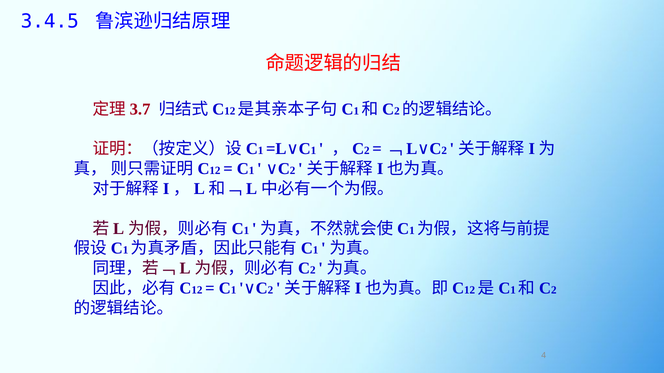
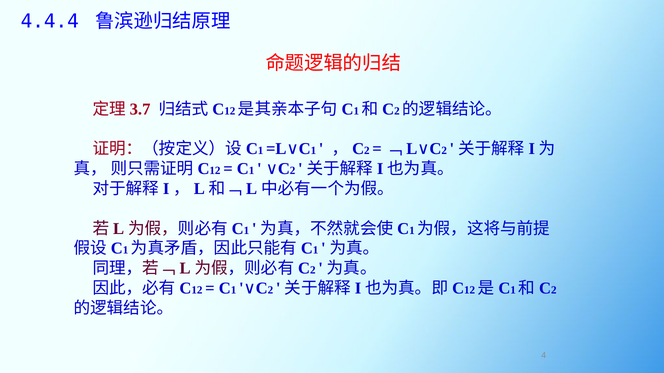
3.4.5: 3.4.5 -> 4.4.4
